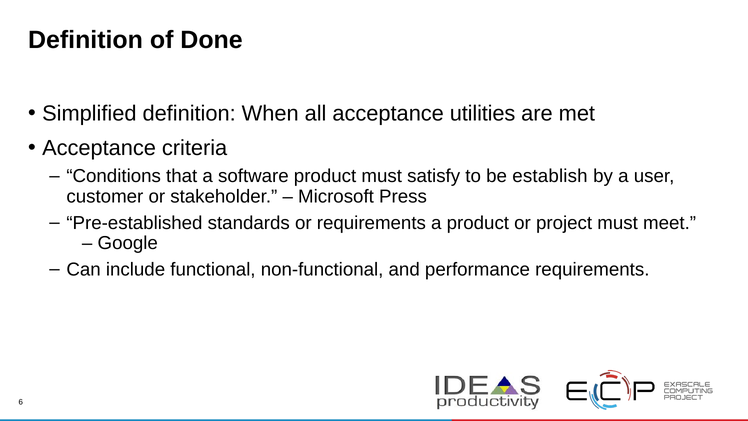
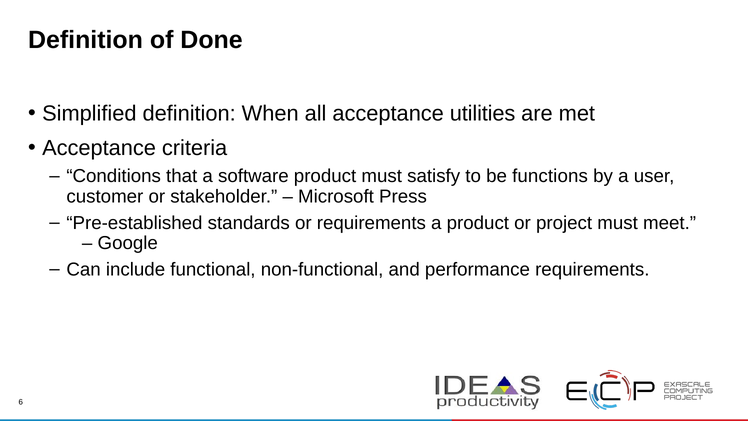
establish: establish -> functions
